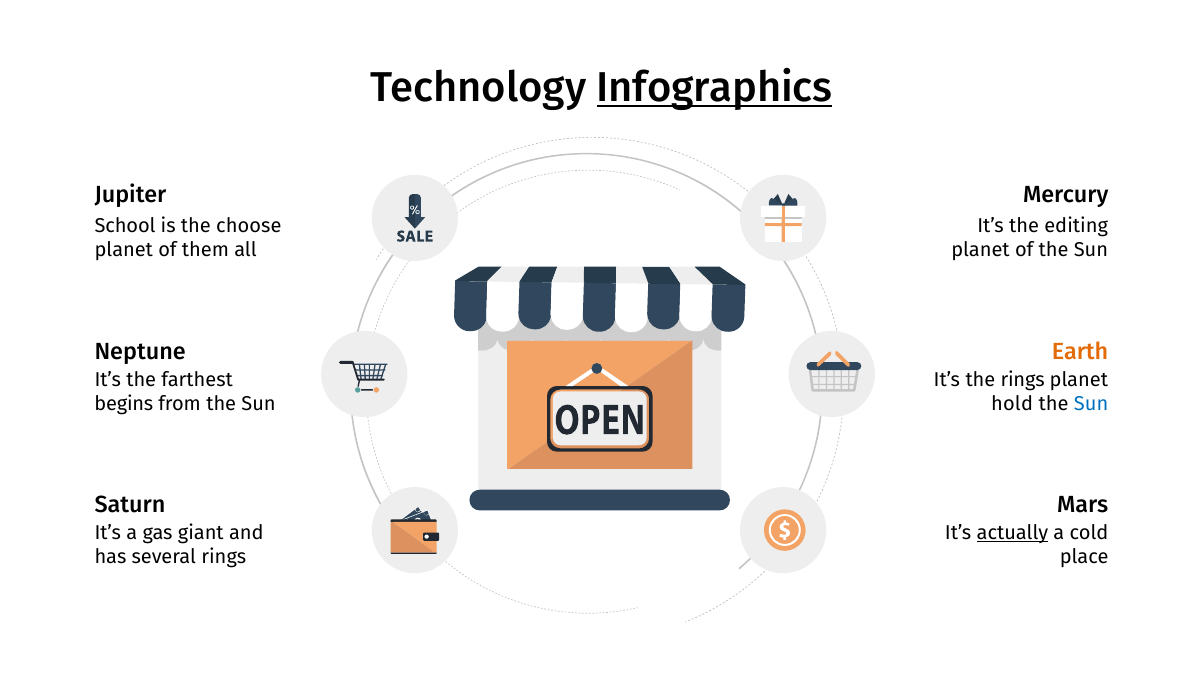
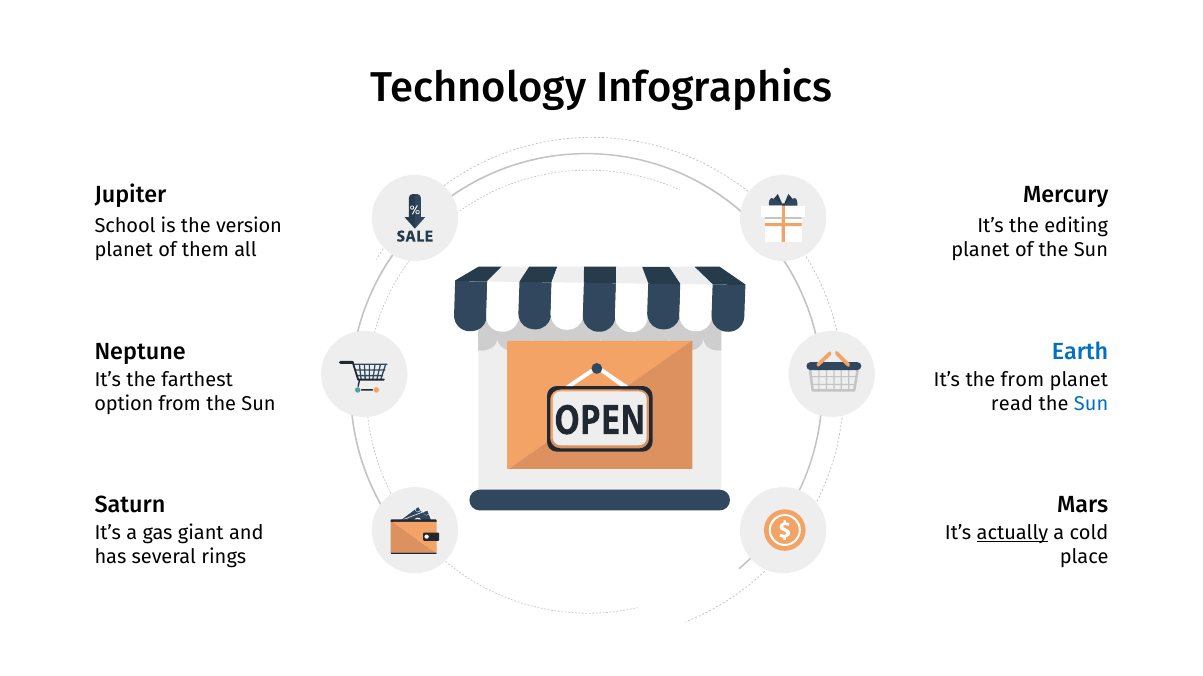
Infographics underline: present -> none
choose: choose -> version
Earth colour: orange -> blue
the rings: rings -> from
begins: begins -> option
hold: hold -> read
